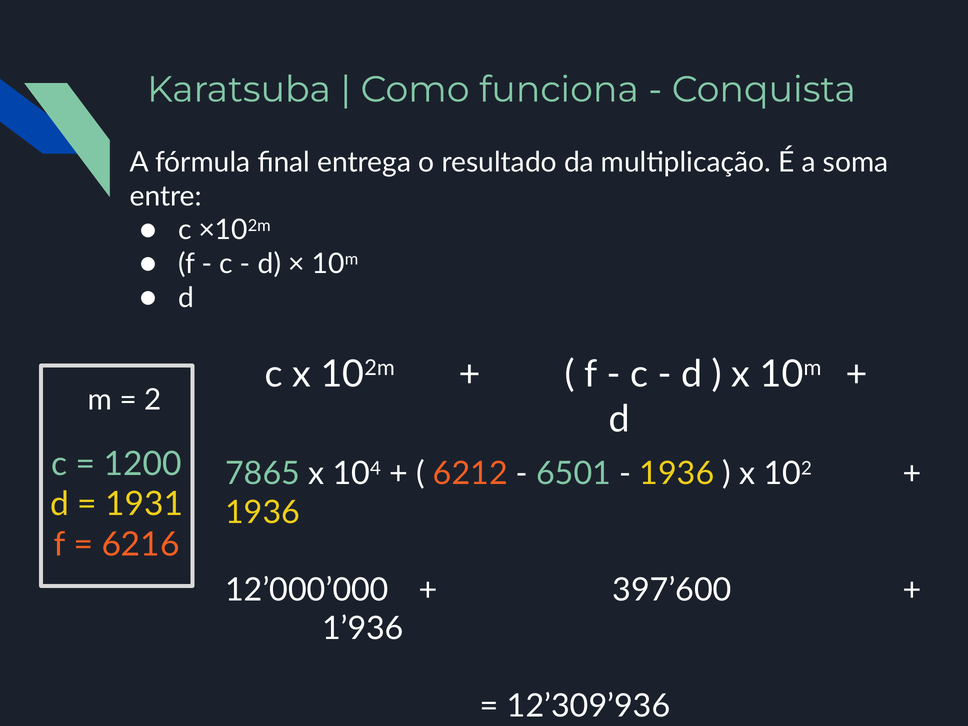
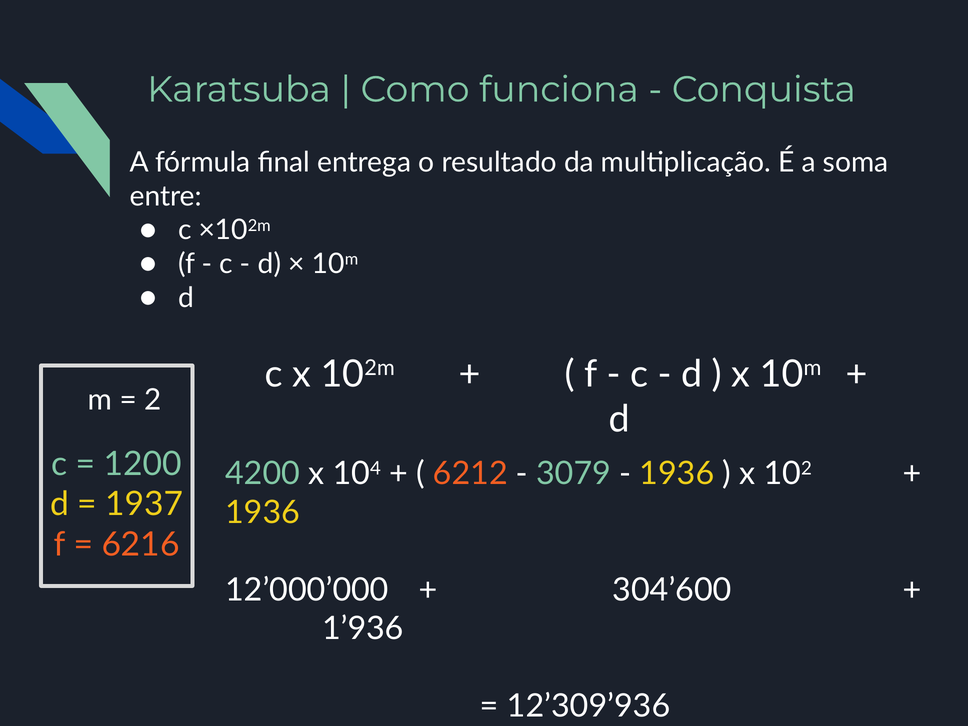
7865: 7865 -> 4200
6501: 6501 -> 3079
1931: 1931 -> 1937
397’600: 397’600 -> 304’600
